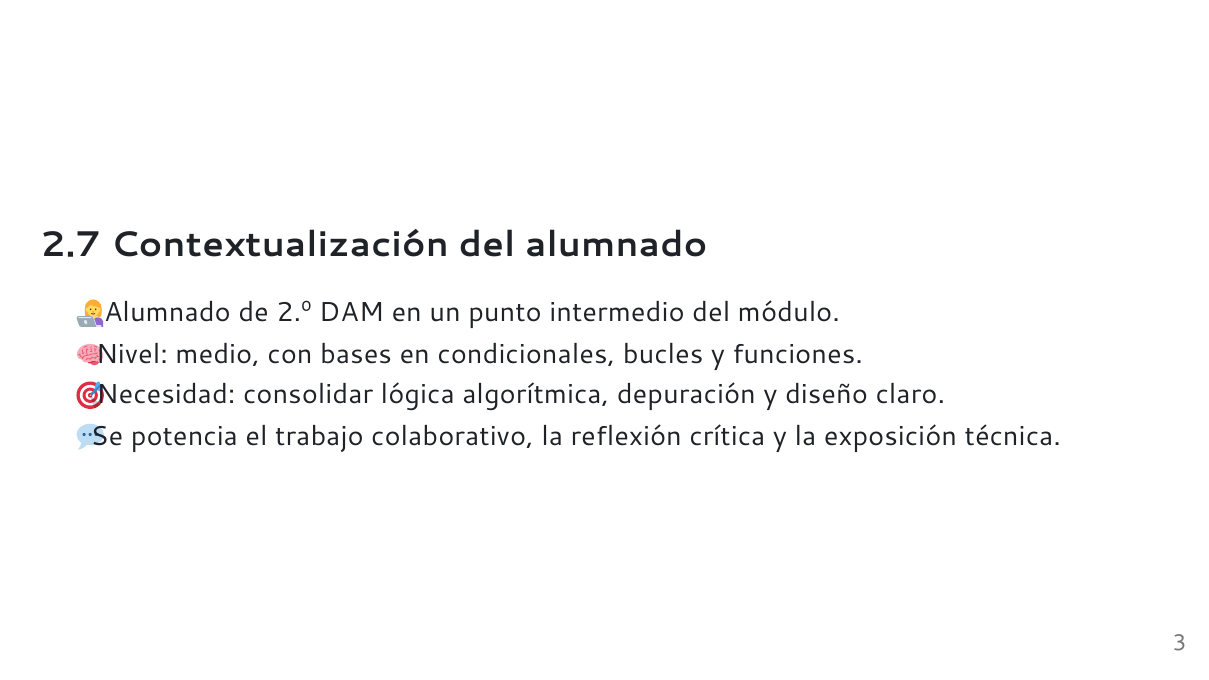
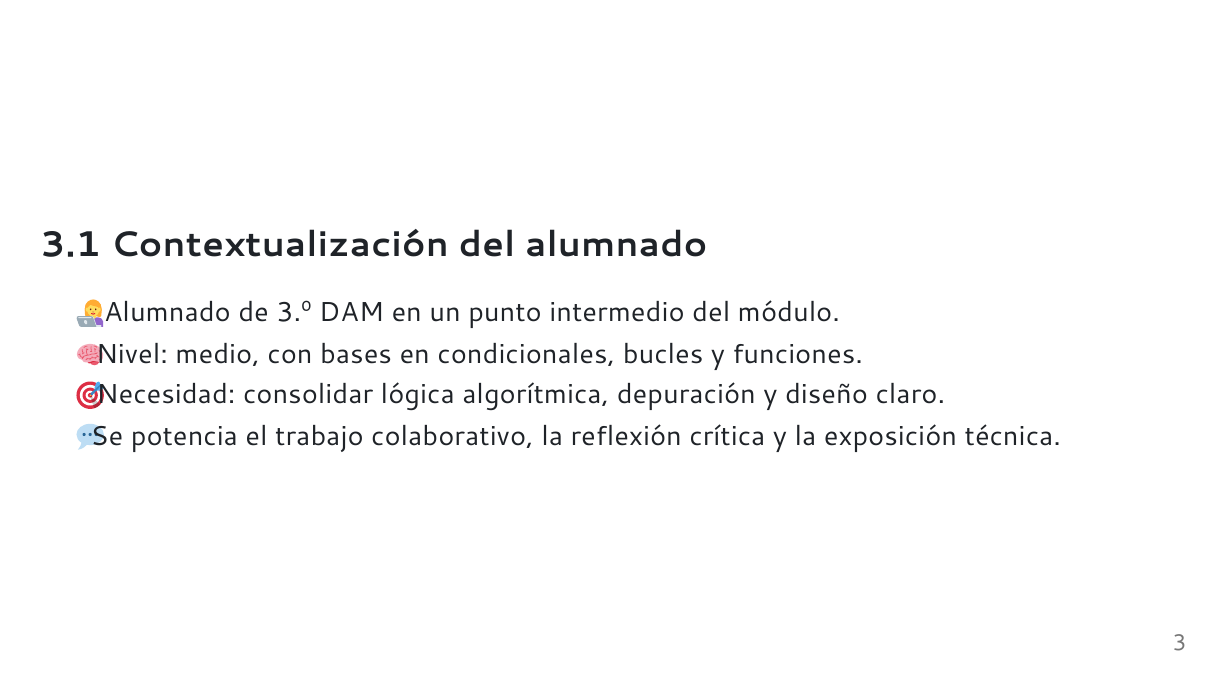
2.7: 2.7 -> 3.1
2.º: 2.º -> 3.º
